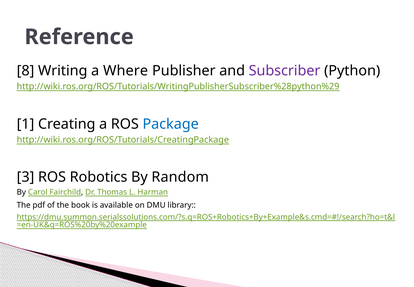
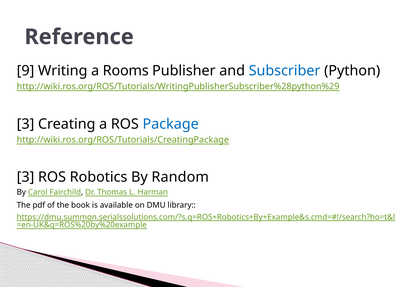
8: 8 -> 9
Where: Where -> Rooms
Subscriber colour: purple -> blue
1 at (26, 124): 1 -> 3
